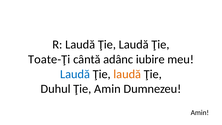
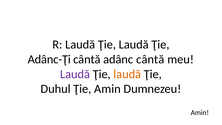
Toate-Ţi: Toate-Ţi -> Adânc-Ţi
adânc iubire: iubire -> cântă
Laudă at (75, 74) colour: blue -> purple
